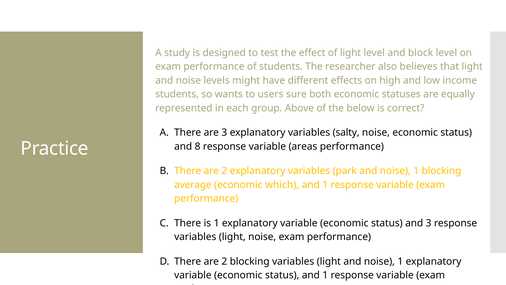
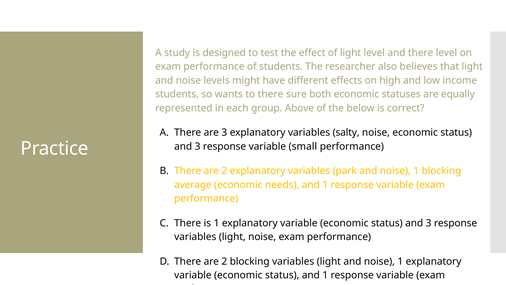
and block: block -> there
to users: users -> there
8 at (198, 146): 8 -> 3
areas: areas -> small
which: which -> needs
